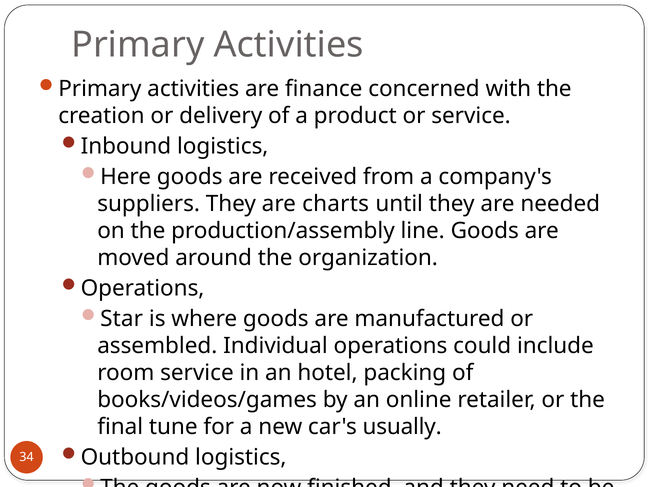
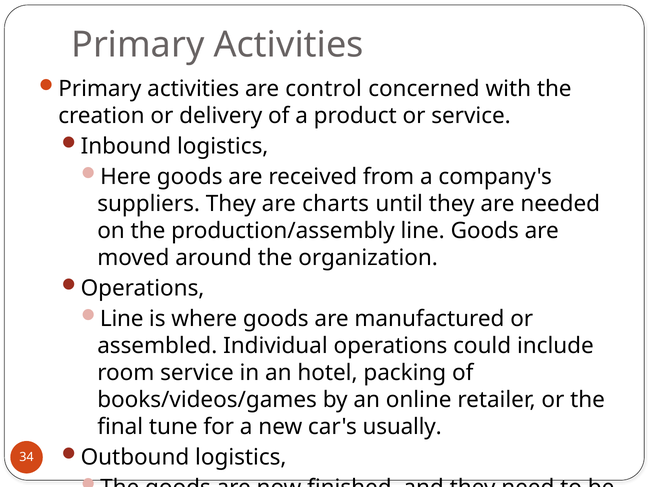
finance: finance -> control
Star at (122, 318): Star -> Line
